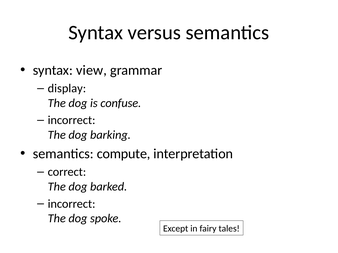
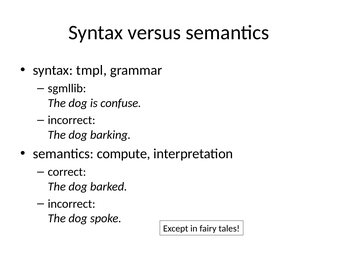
view: view -> tmpl
display: display -> sgmllib
